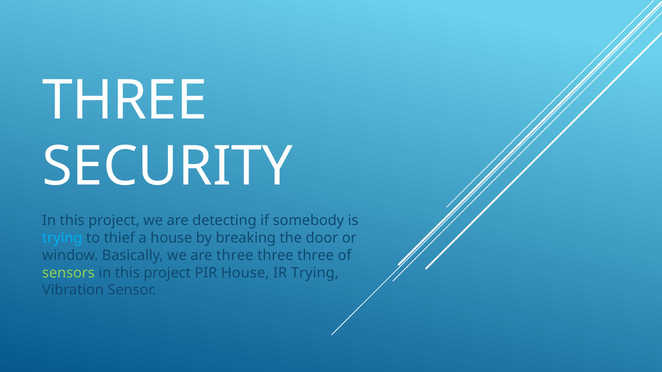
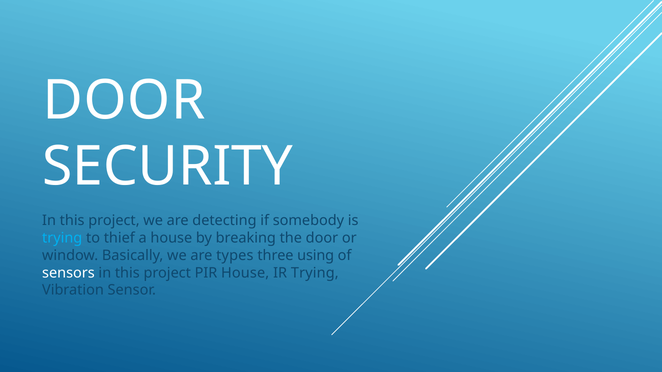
THREE at (125, 101): THREE -> DOOR
are three: three -> types
three at (316, 256): three -> using
sensors colour: light green -> white
